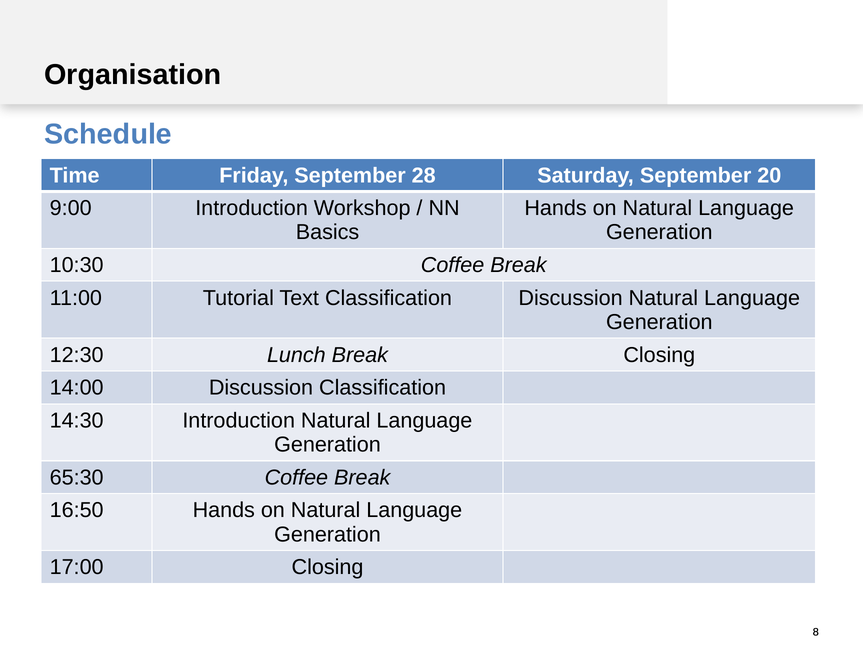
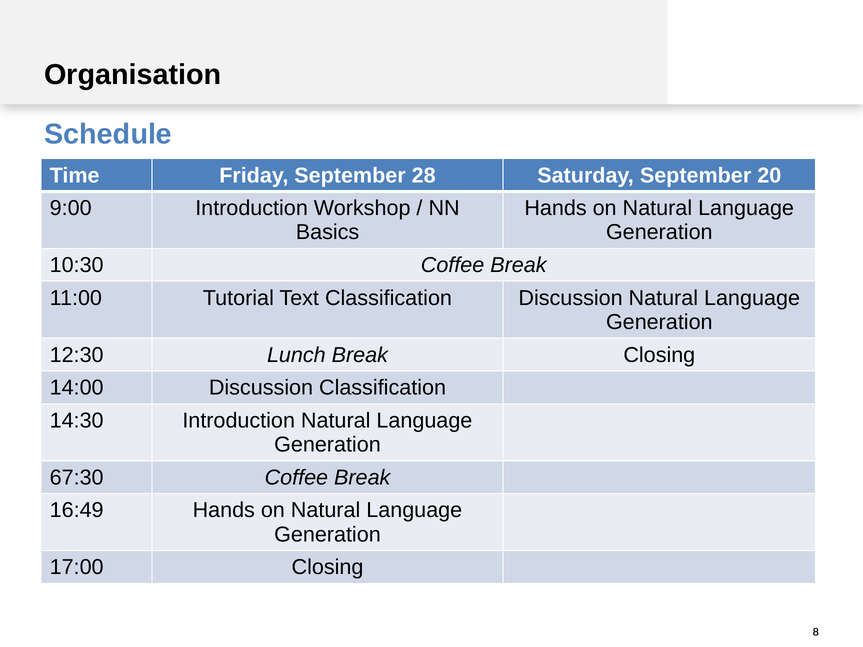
65:30: 65:30 -> 67:30
16:50: 16:50 -> 16:49
